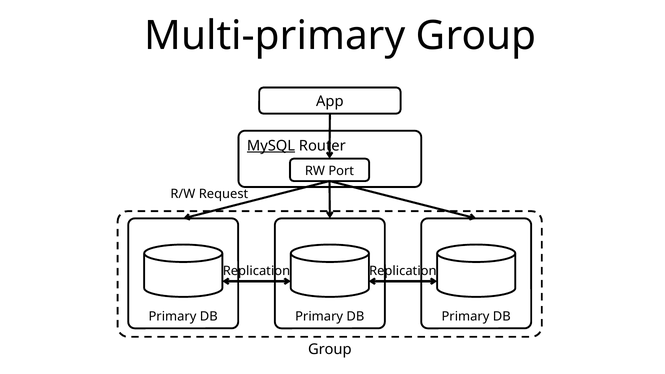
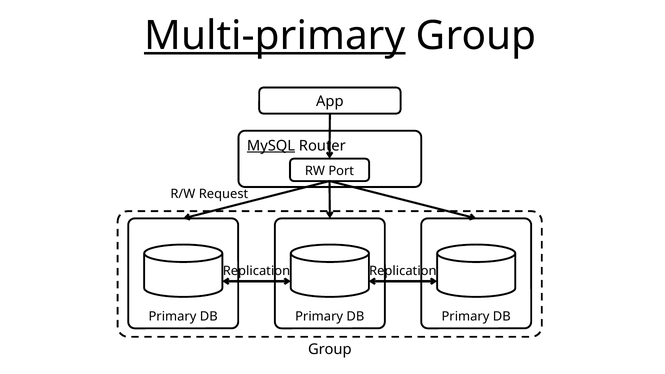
Multi-primary underline: none -> present
